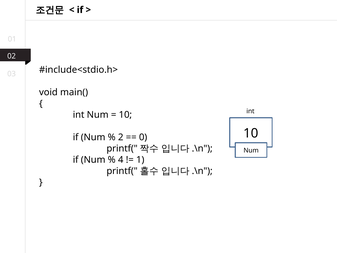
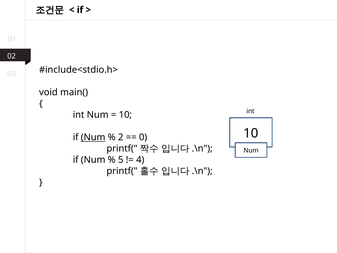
Num at (93, 137) underline: none -> present
4: 4 -> 5
1: 1 -> 4
